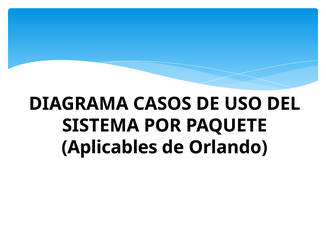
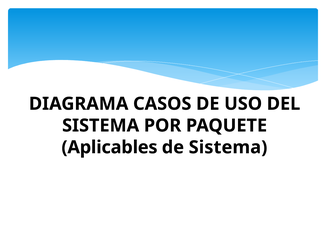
de Orlando: Orlando -> Sistema
